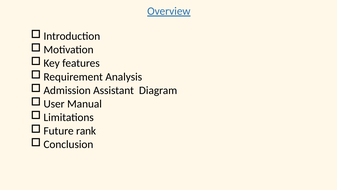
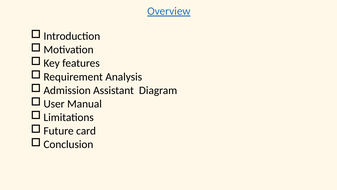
rank: rank -> card
